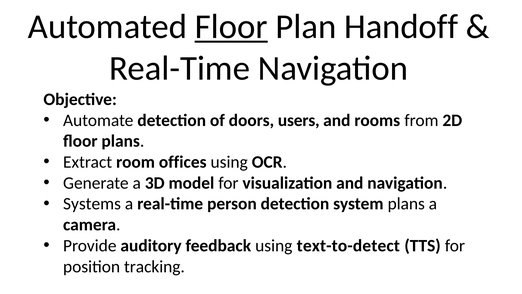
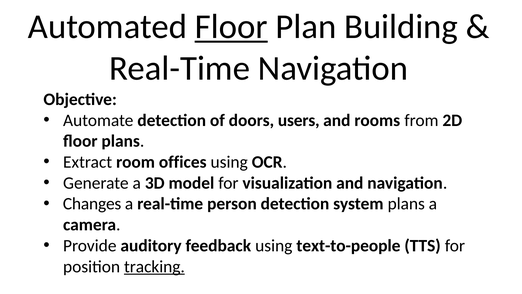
Handoff: Handoff -> Building
Systems: Systems -> Changes
text-to-detect: text-to-detect -> text-to-people
tracking underline: none -> present
